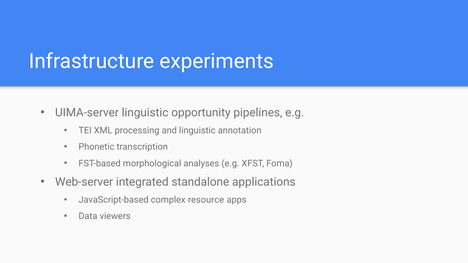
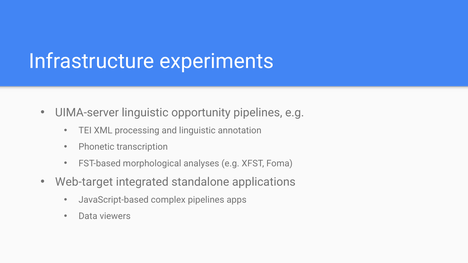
Web-server: Web-server -> Web-target
complex resource: resource -> pipelines
